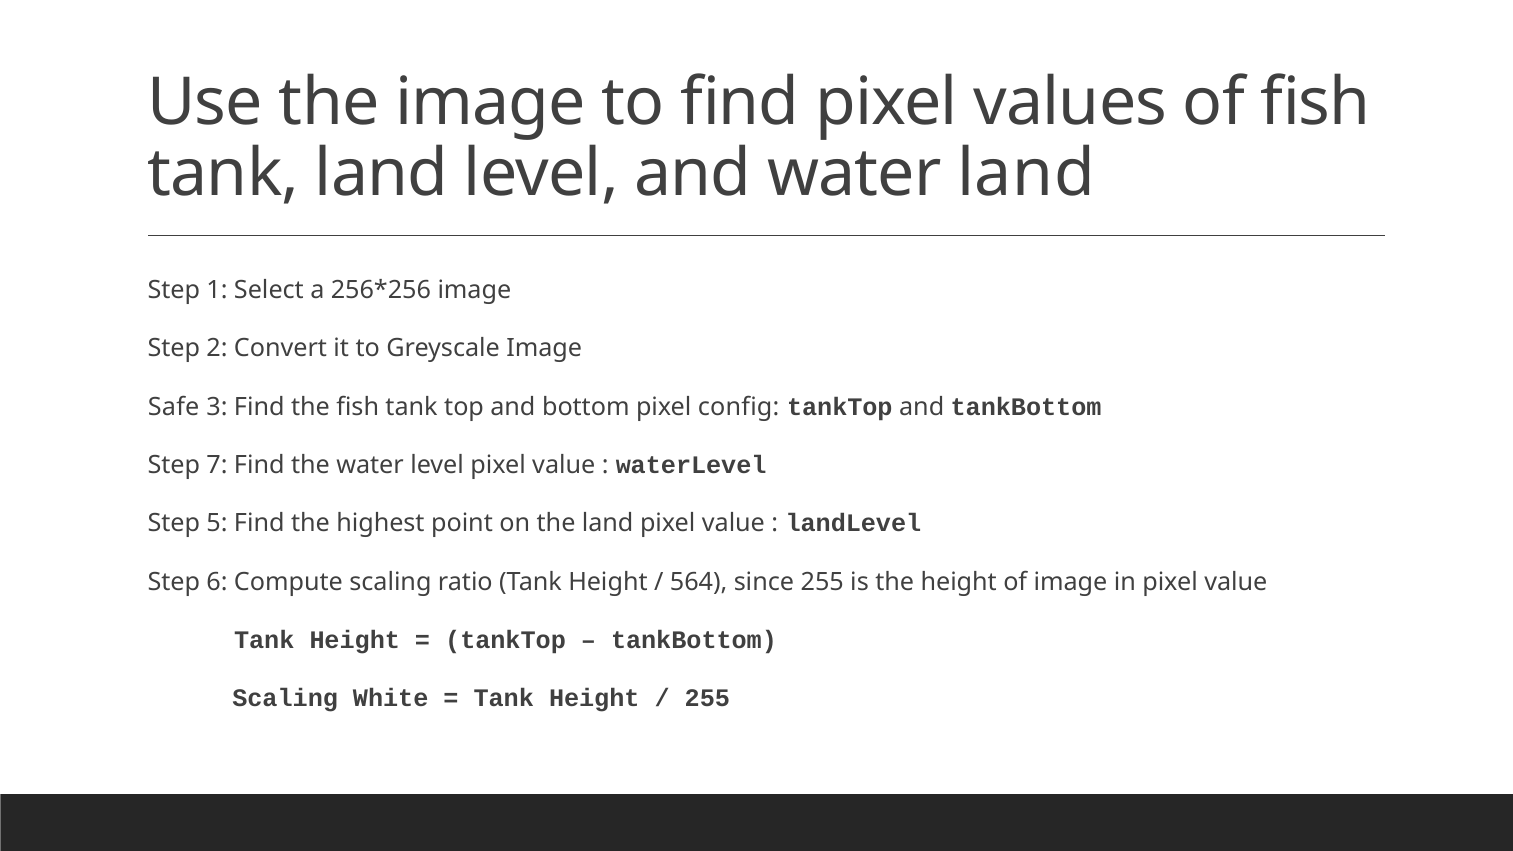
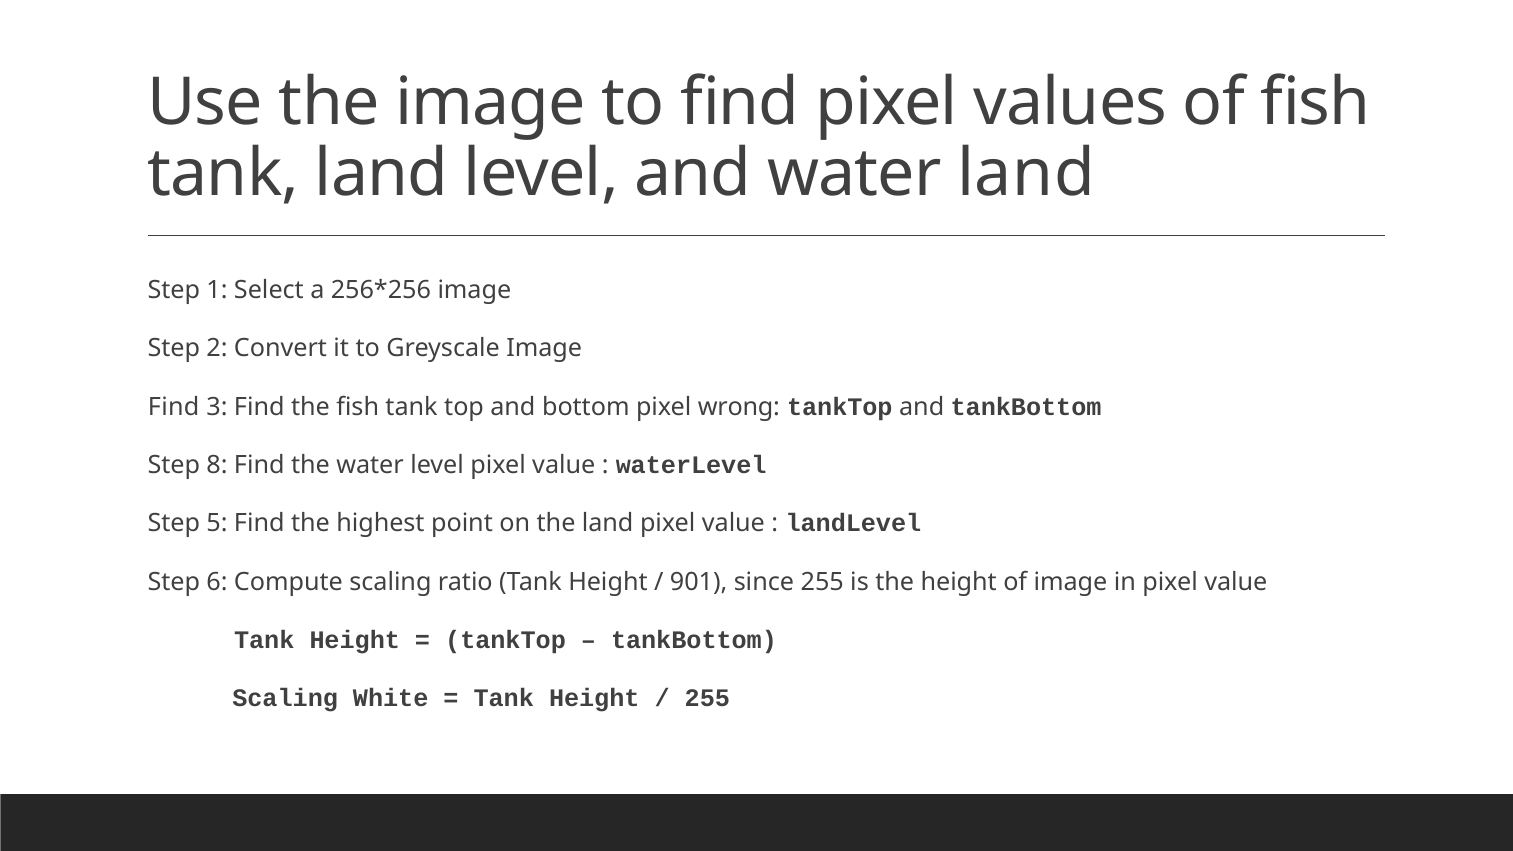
Safe at (174, 407): Safe -> Find
config: config -> wrong
7: 7 -> 8
564: 564 -> 901
